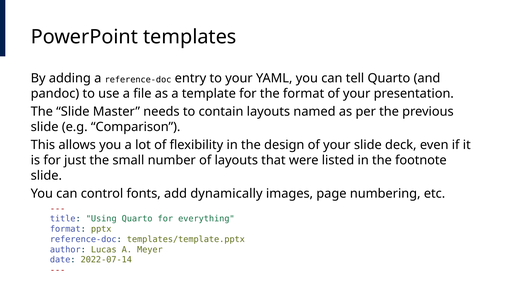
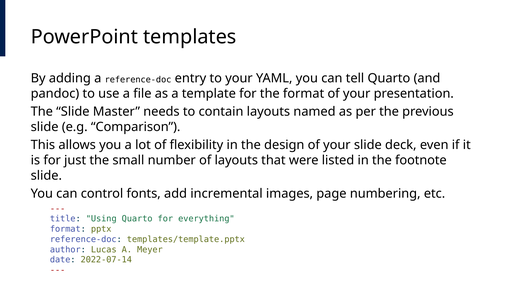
dynamically: dynamically -> incremental
